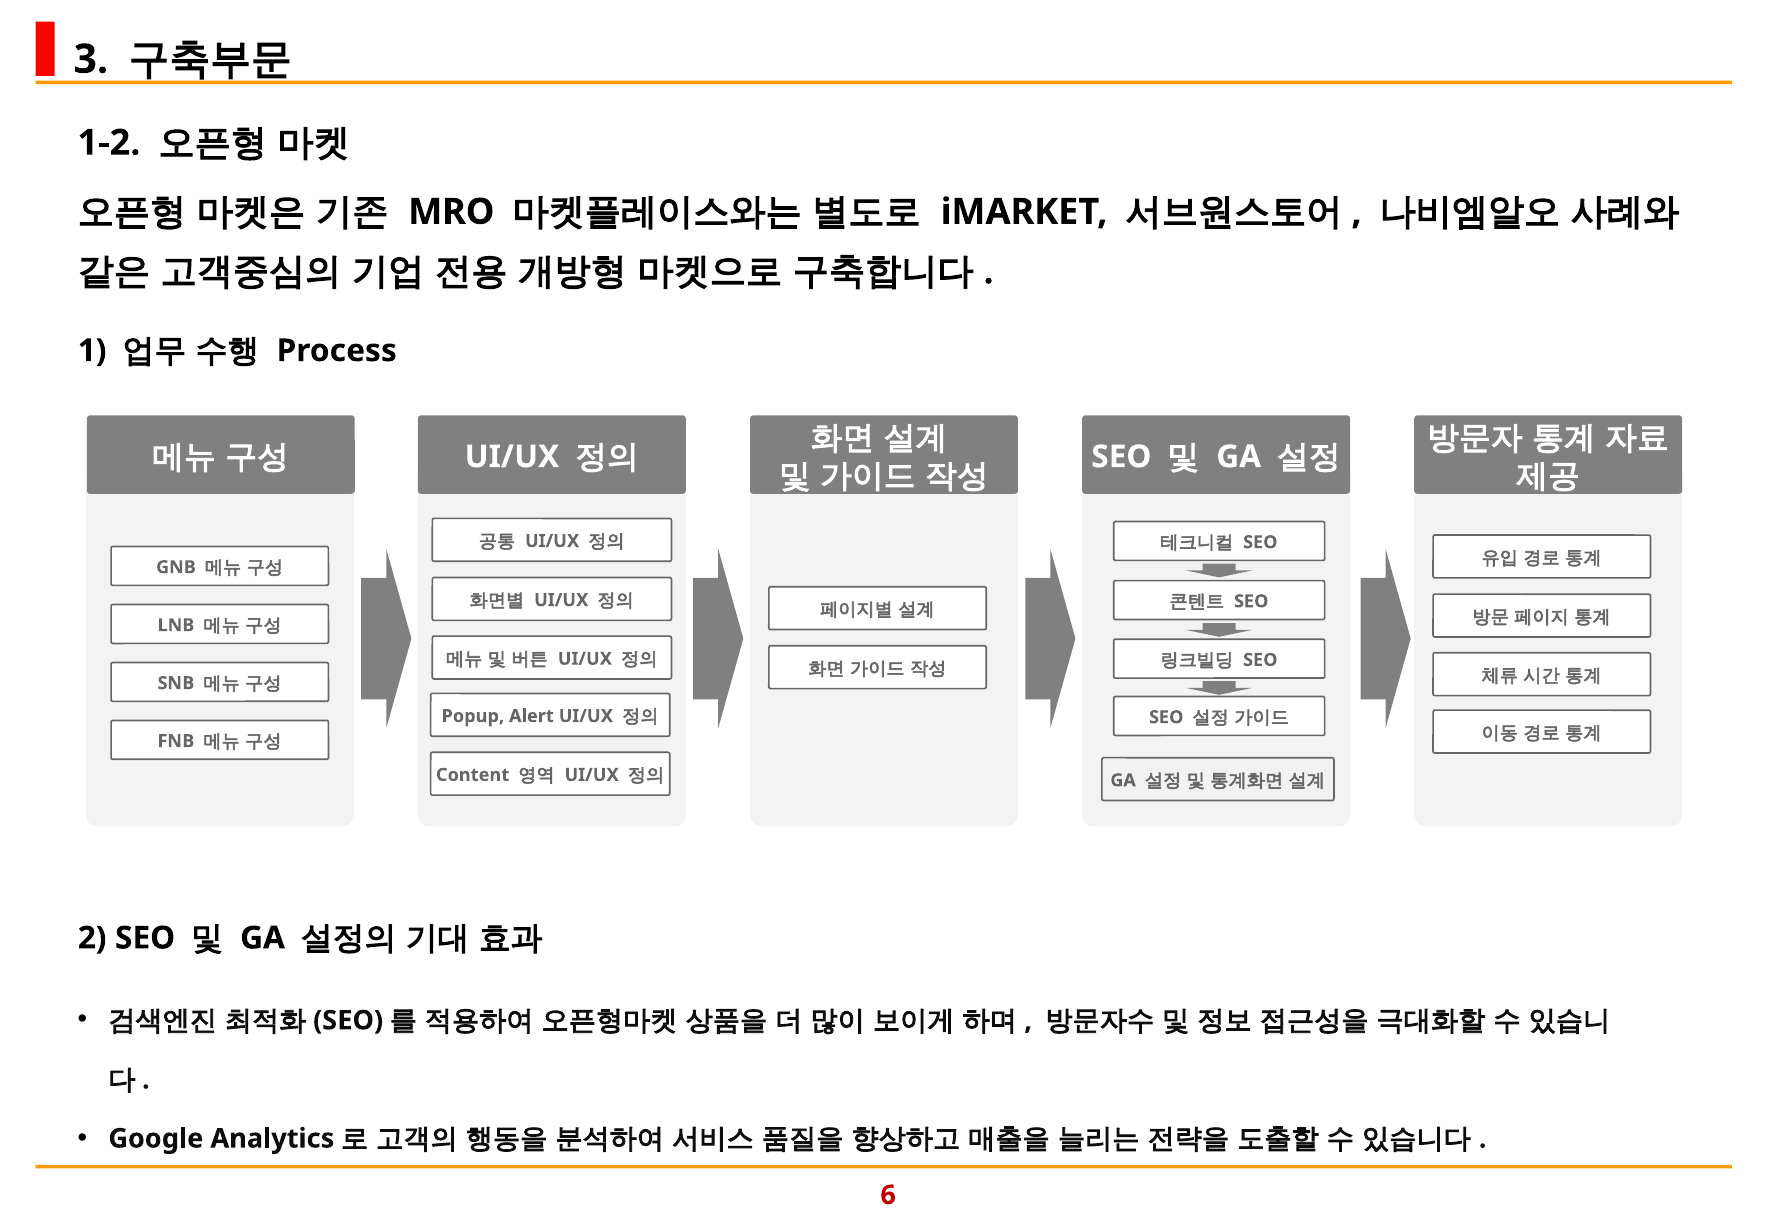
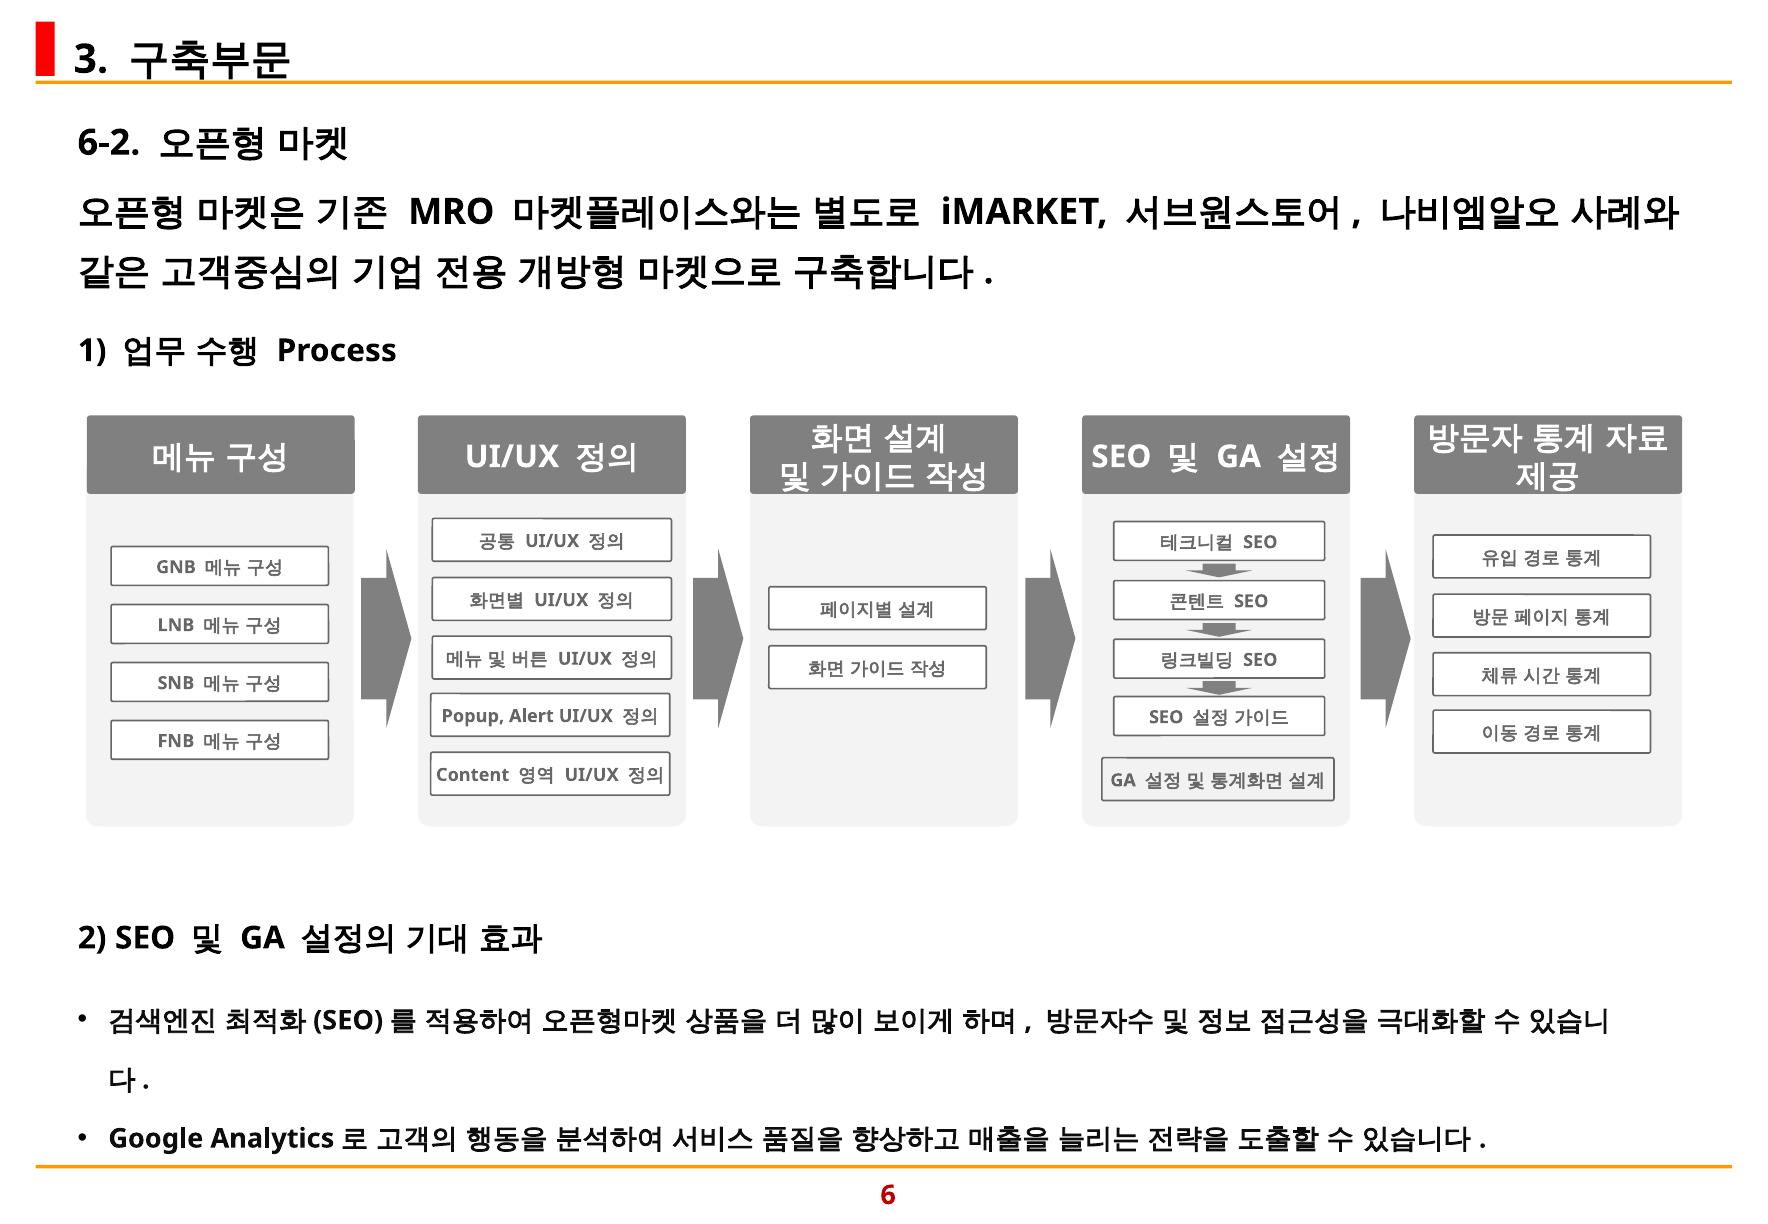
1-2: 1-2 -> 6-2
